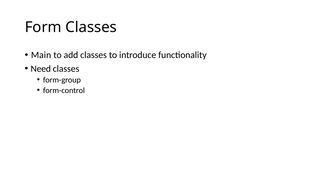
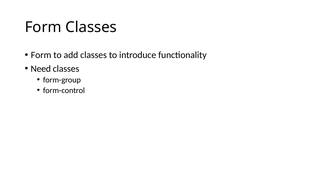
Main at (41, 55): Main -> Form
